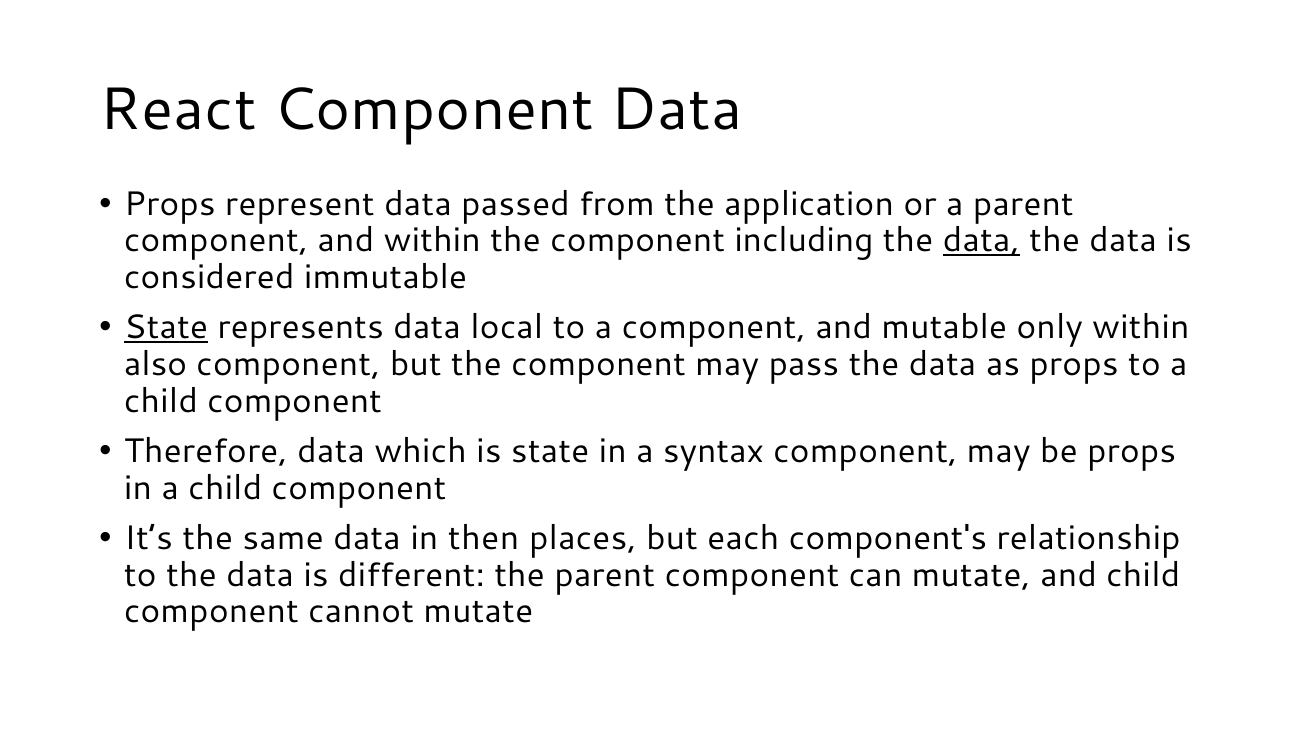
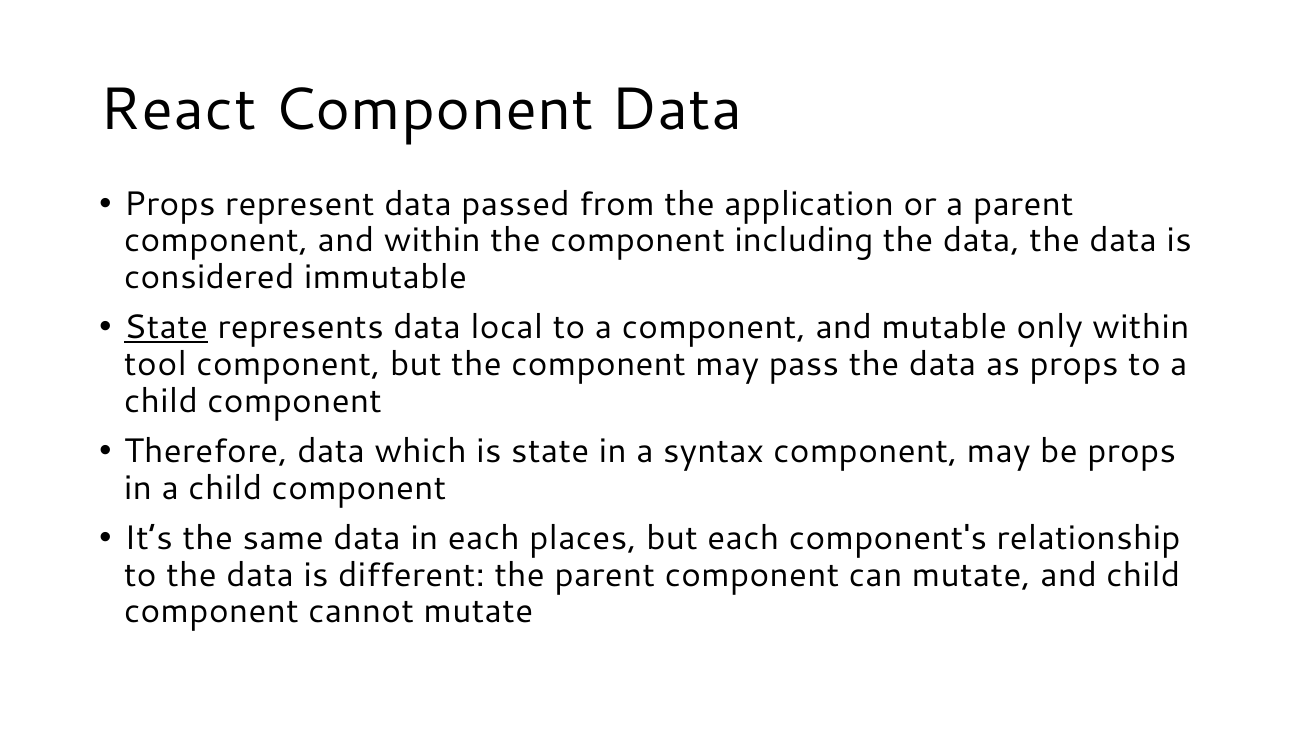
data at (981, 241) underline: present -> none
also: also -> tool
in then: then -> each
